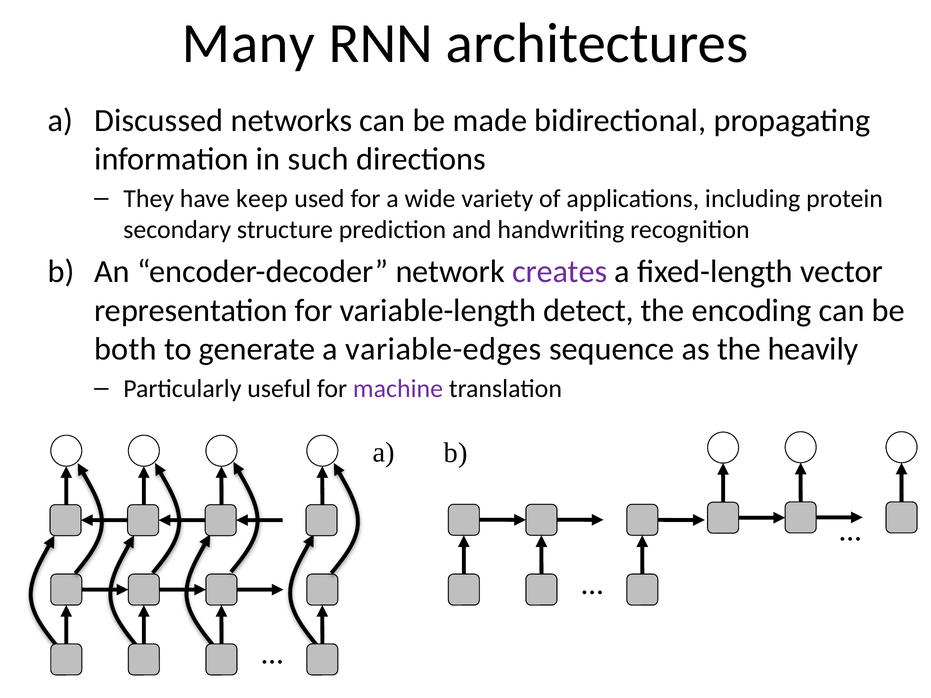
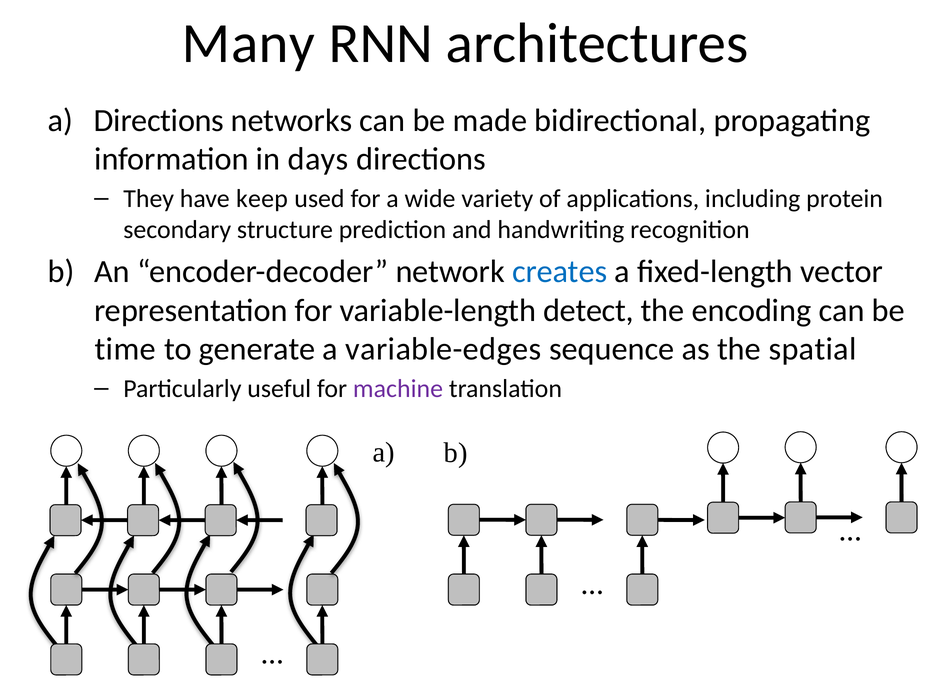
a Discussed: Discussed -> Directions
such: such -> days
creates colour: purple -> blue
both: both -> time
heavily: heavily -> spatial
